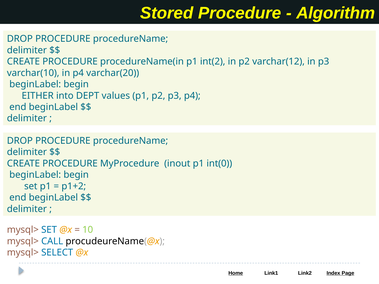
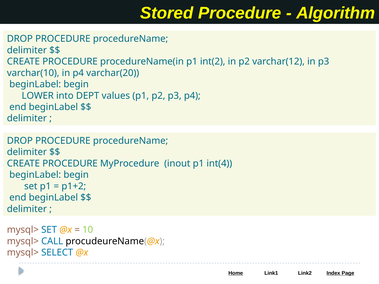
EITHER: EITHER -> LOWER
int(0: int(0 -> int(4
